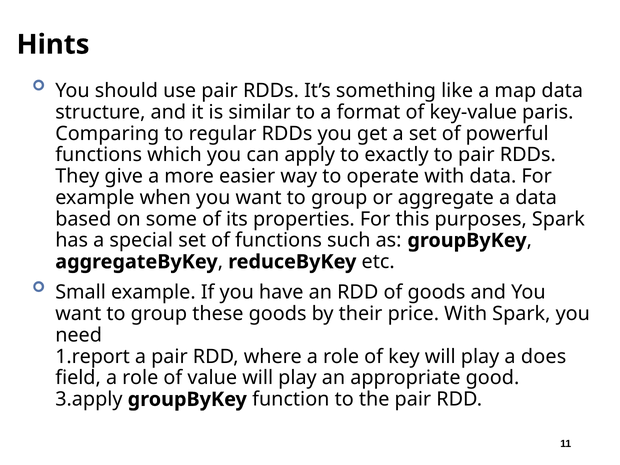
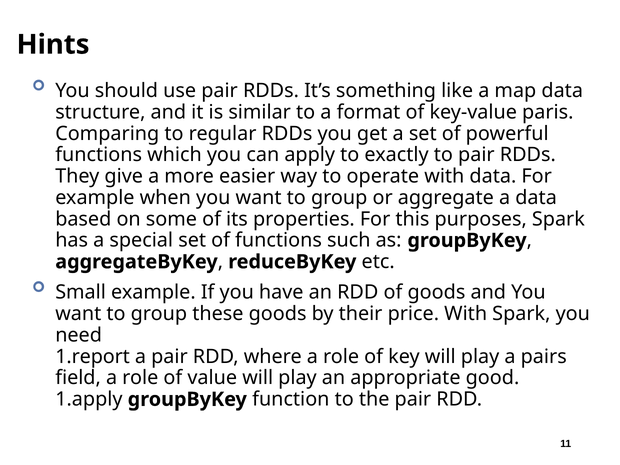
does: does -> pairs
3.apply: 3.apply -> 1.apply
